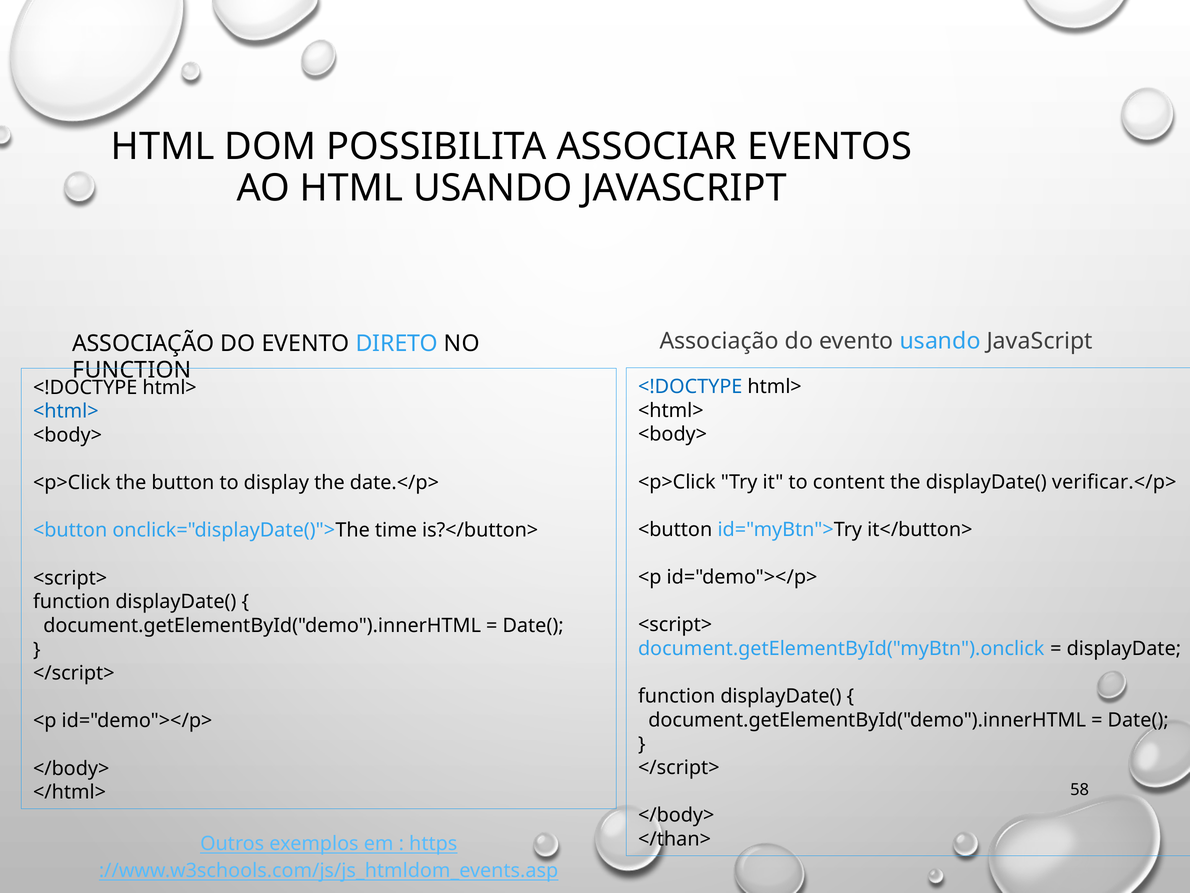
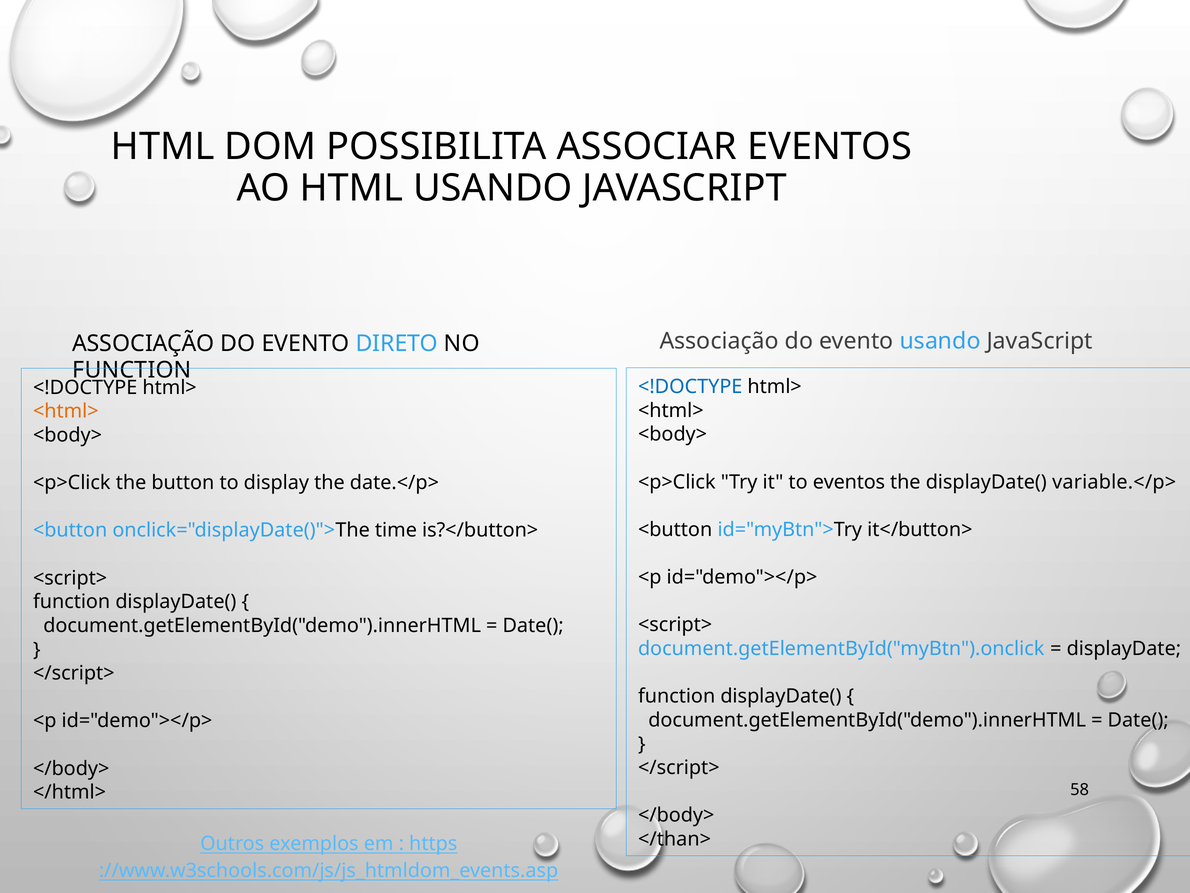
<html> at (66, 411) colour: blue -> orange
to content: content -> eventos
verificar.</p>: verificar.</p> -> variable.</p>
